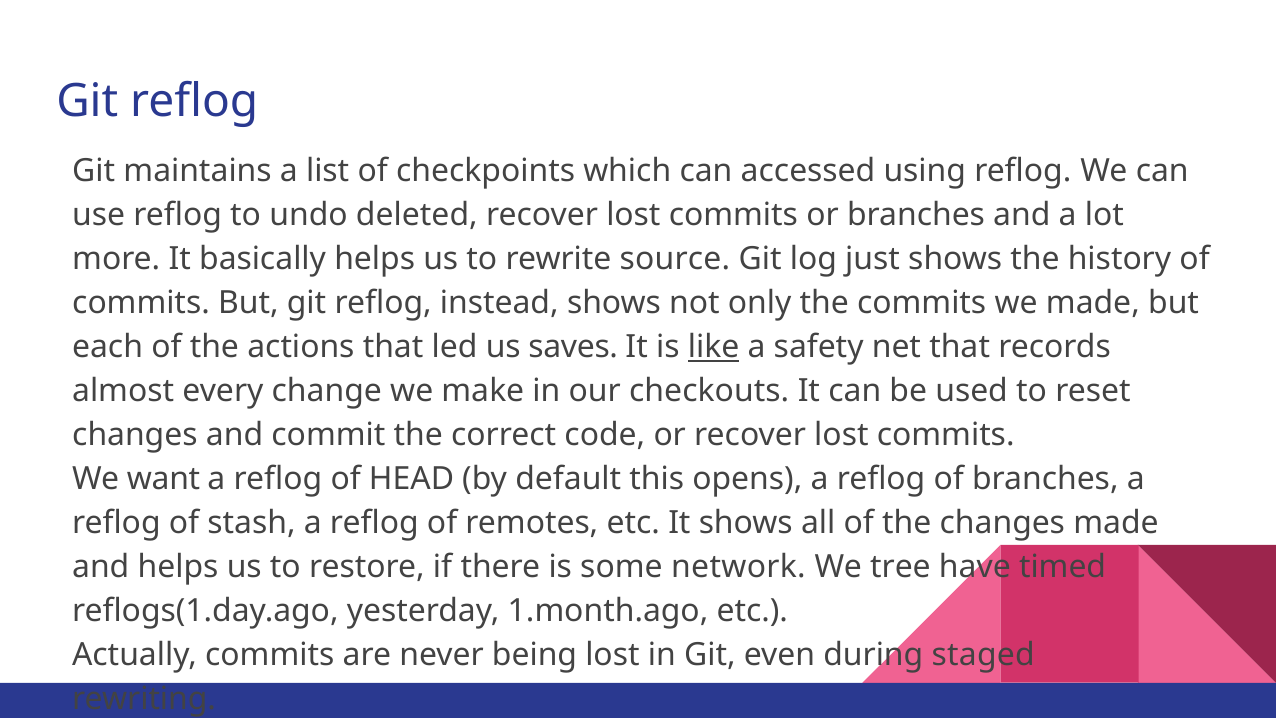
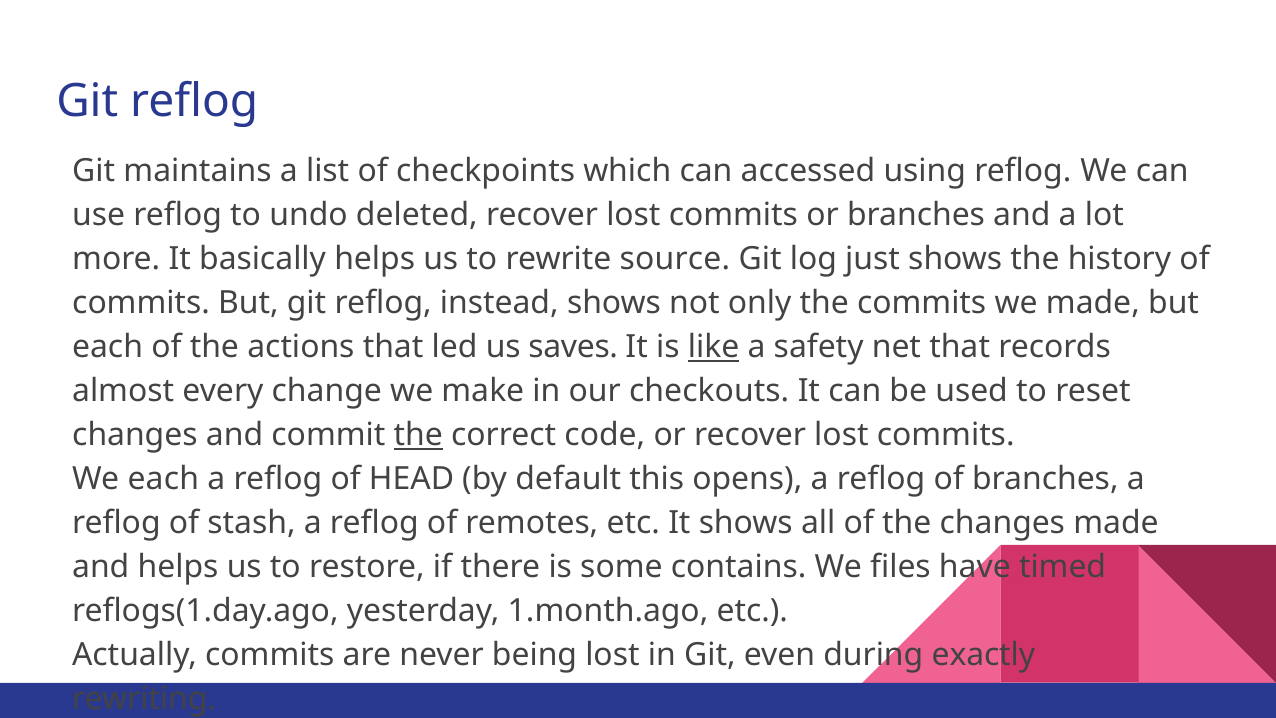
the at (418, 435) underline: none -> present
We want: want -> each
network: network -> contains
tree: tree -> files
staged: staged -> exactly
